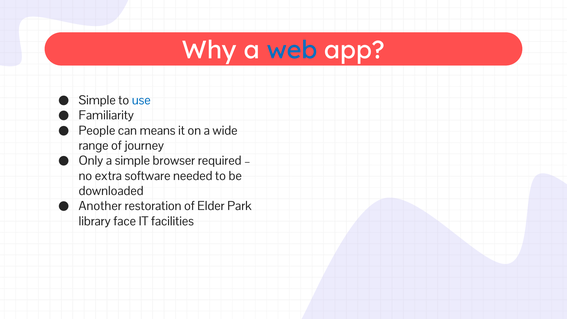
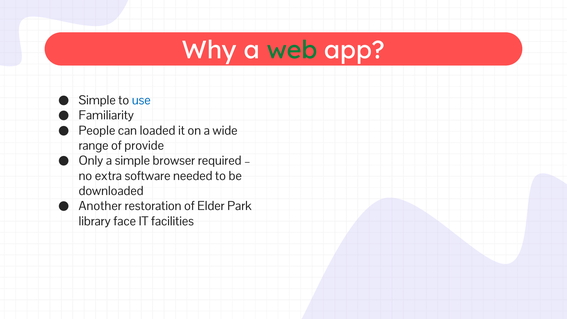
web colour: blue -> green
means: means -> loaded
journey: journey -> provide
